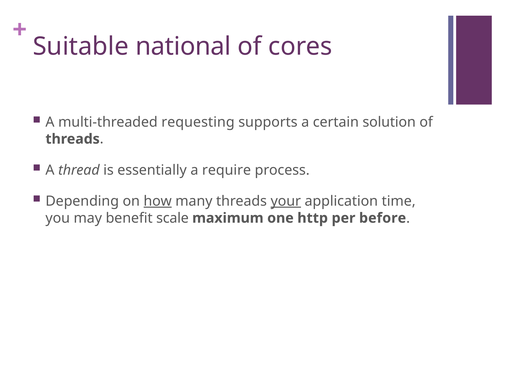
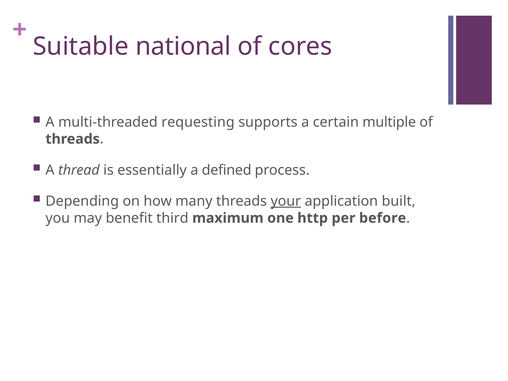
solution: solution -> multiple
require: require -> defined
how underline: present -> none
time: time -> built
scale: scale -> third
